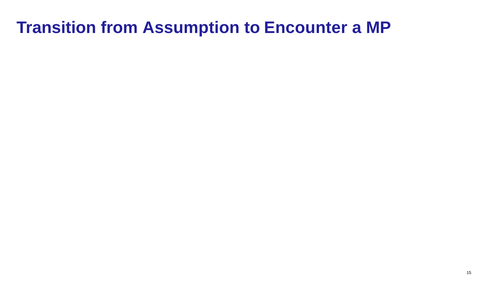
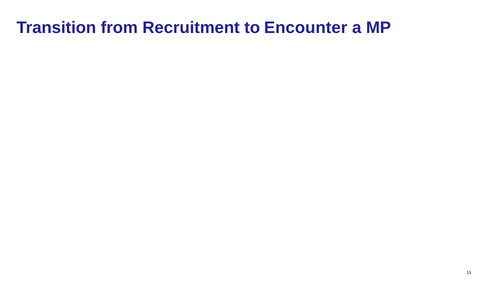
Assumption: Assumption -> Recruitment
